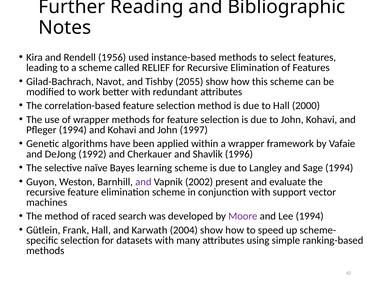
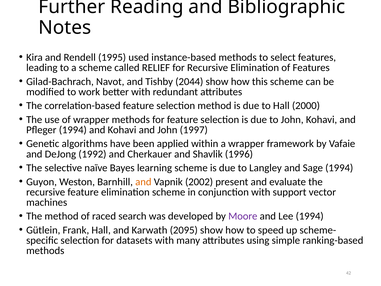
1956: 1956 -> 1995
2055: 2055 -> 2044
and at (143, 182) colour: purple -> orange
2004: 2004 -> 2095
